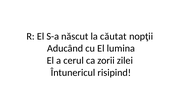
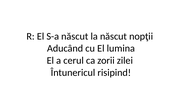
la căutat: căutat -> născut
